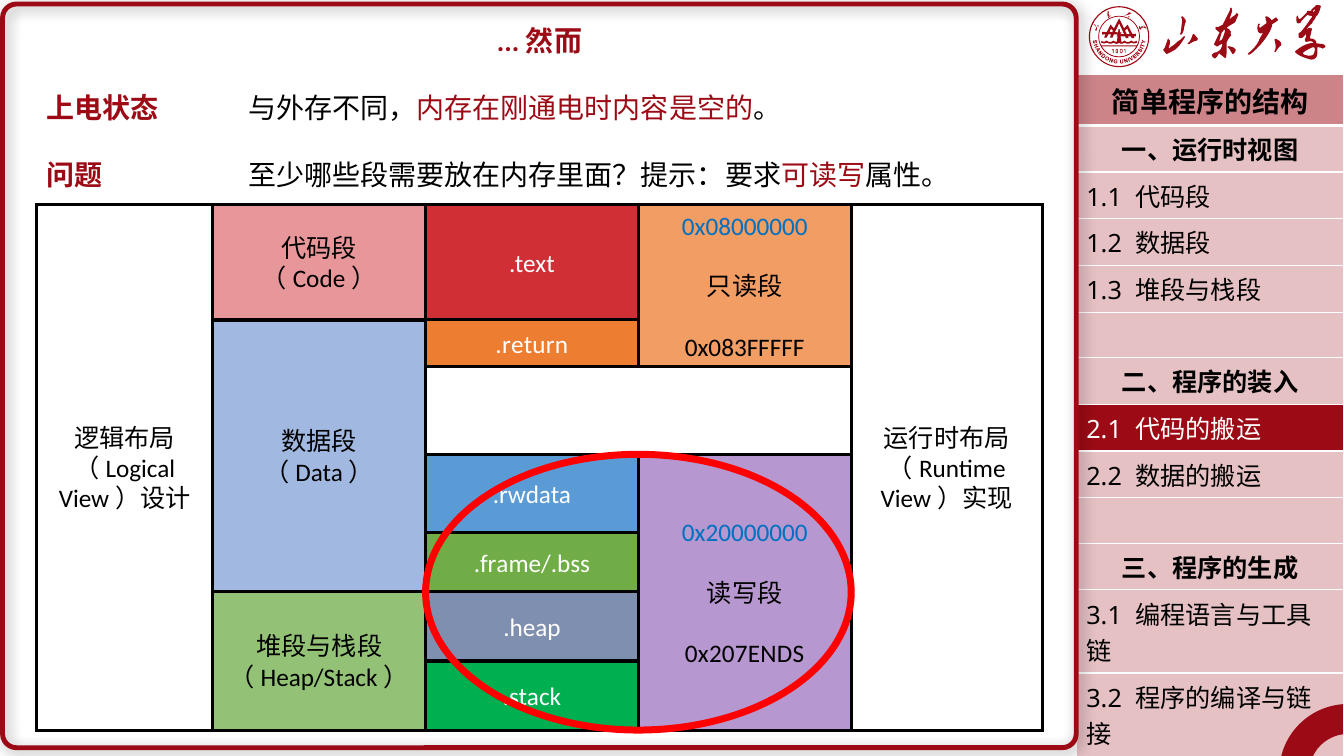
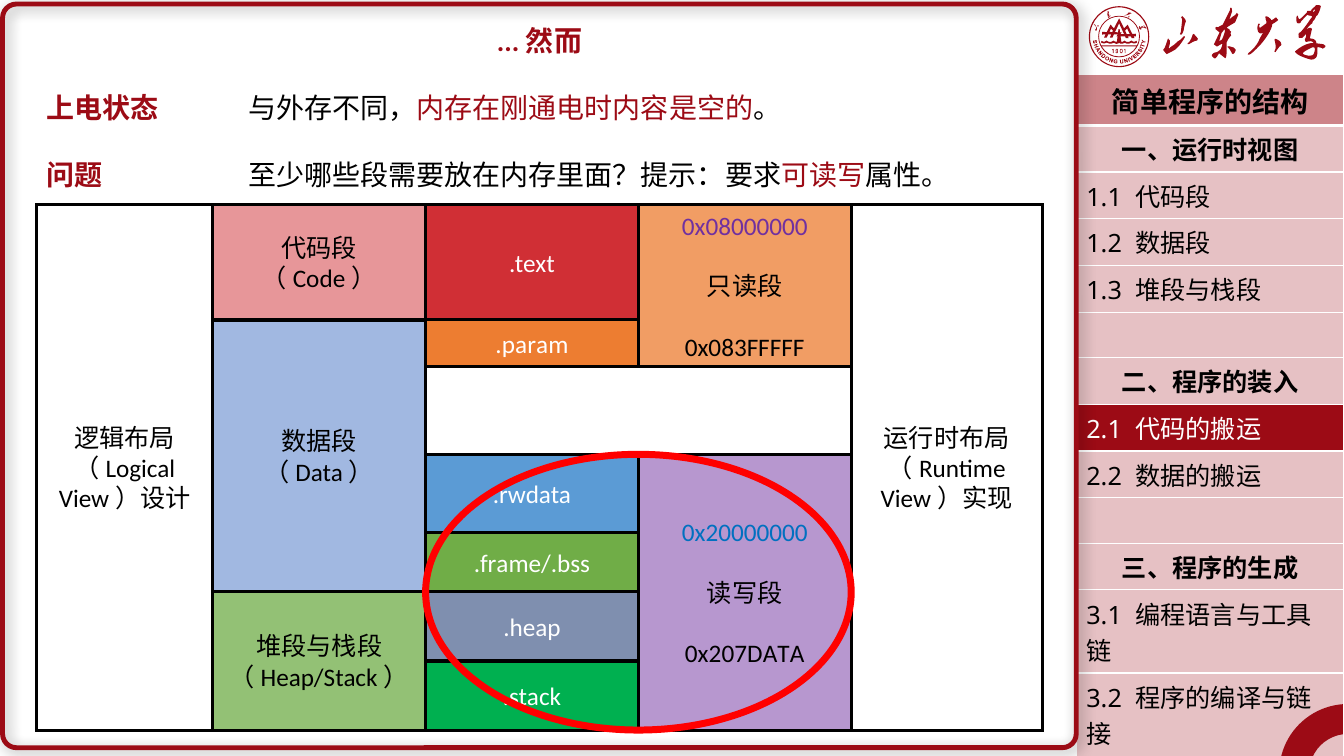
0x08000000 colour: blue -> purple
.return: .return -> .param
0x207ENDS: 0x207ENDS -> 0x207DATA
